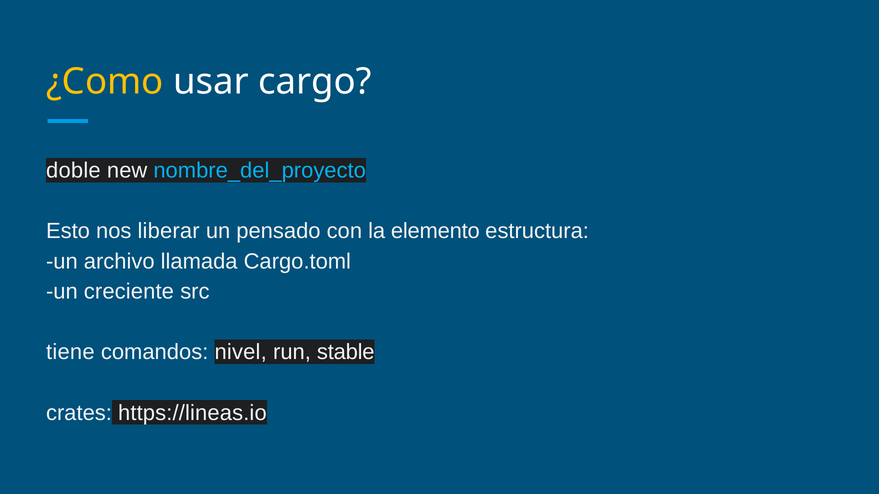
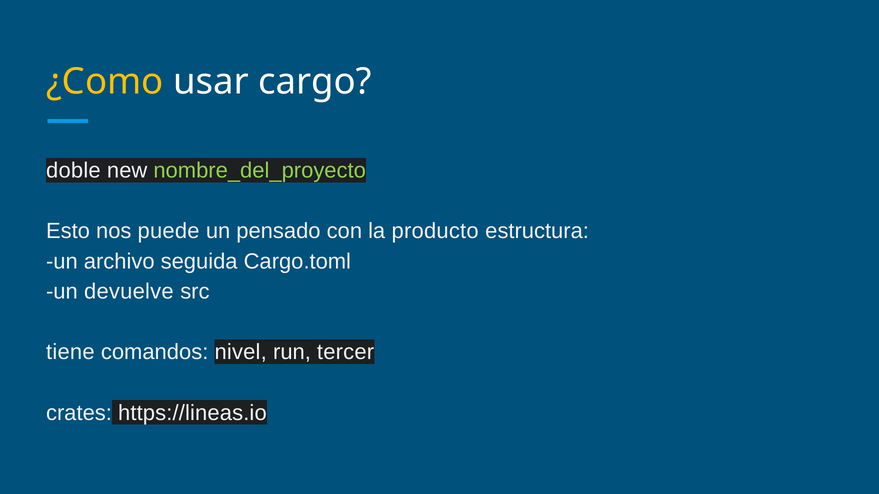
nombre_del_proyecto colour: light blue -> light green
liberar: liberar -> puede
elemento: elemento -> producto
llamada: llamada -> seguida
creciente: creciente -> devuelve
stable: stable -> tercer
